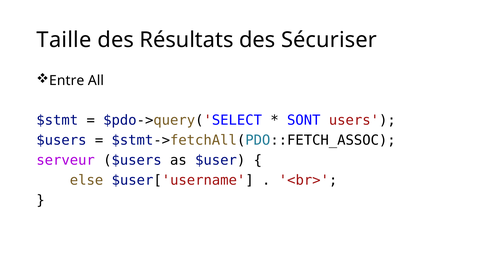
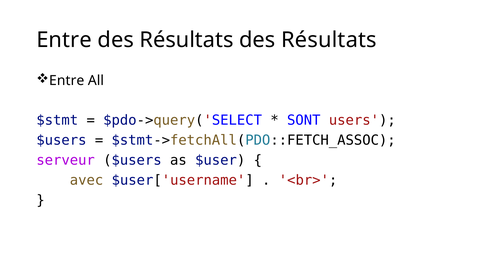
Taille at (64, 40): Taille -> Entre
Résultats des Sécuriser: Sécuriser -> Résultats
else: else -> avec
